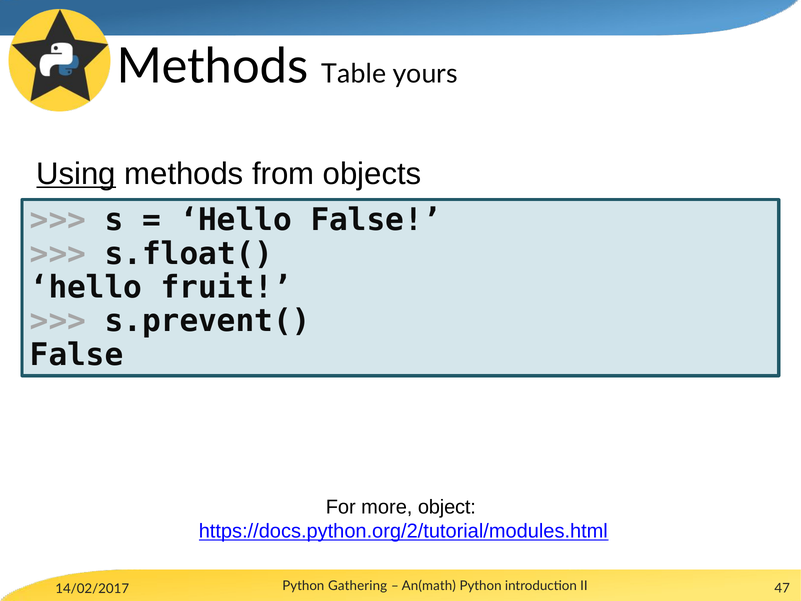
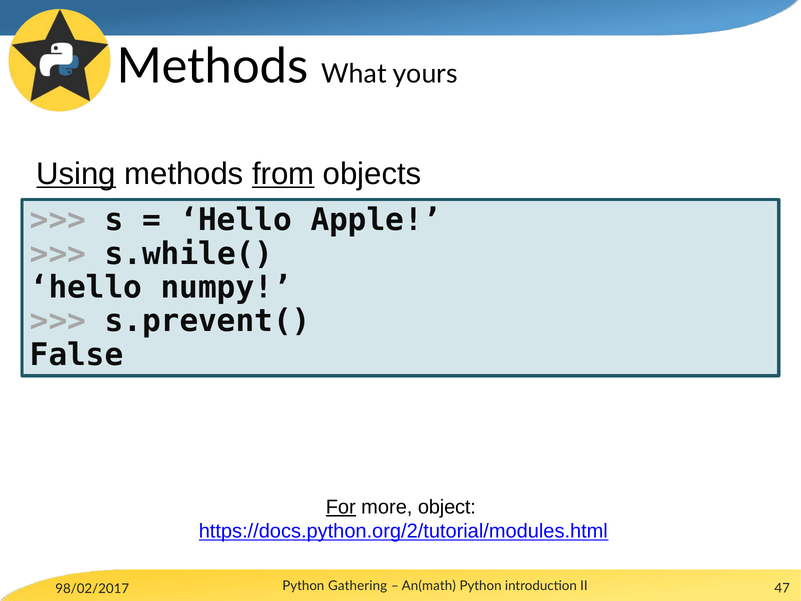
Table: Table -> What
from underline: none -> present
Hello False: False -> Apple
s.float(: s.float( -> s.while(
fruit: fruit -> numpy
For underline: none -> present
14/02/2017: 14/02/2017 -> 98/02/2017
